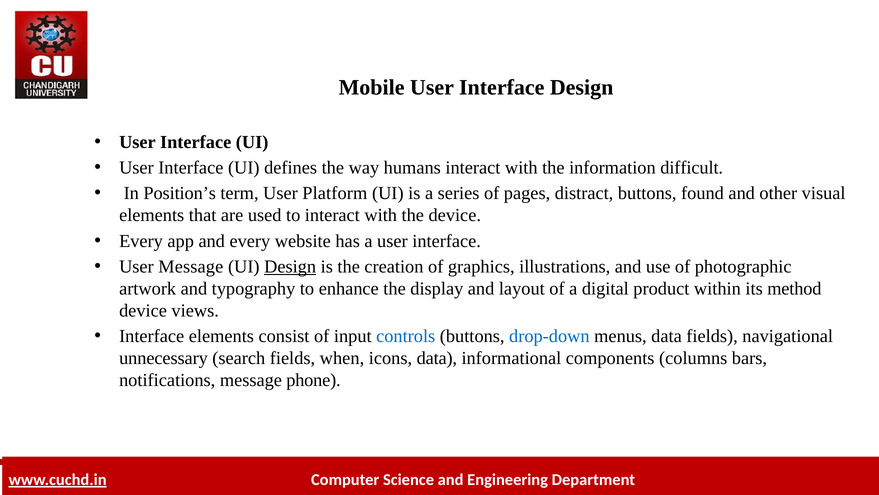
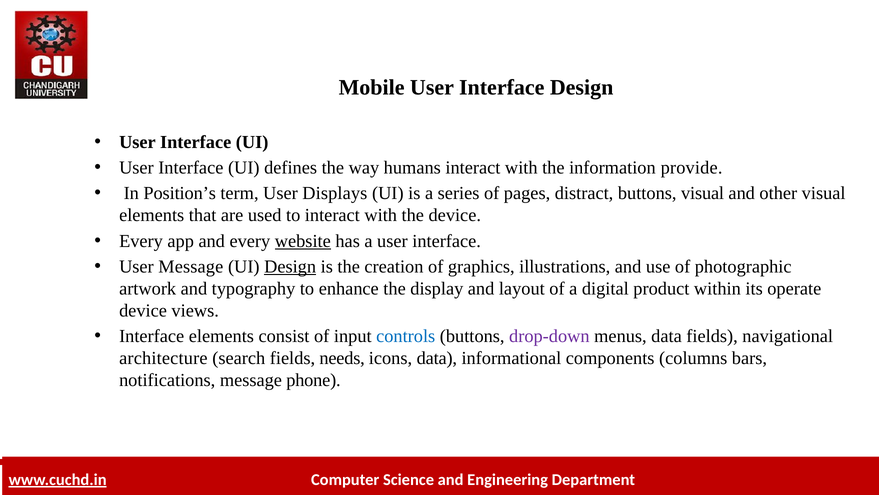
difficult: difficult -> provide
Platform: Platform -> Displays
buttons found: found -> visual
website underline: none -> present
method: method -> operate
drop-down colour: blue -> purple
unnecessary: unnecessary -> architecture
when: when -> needs
